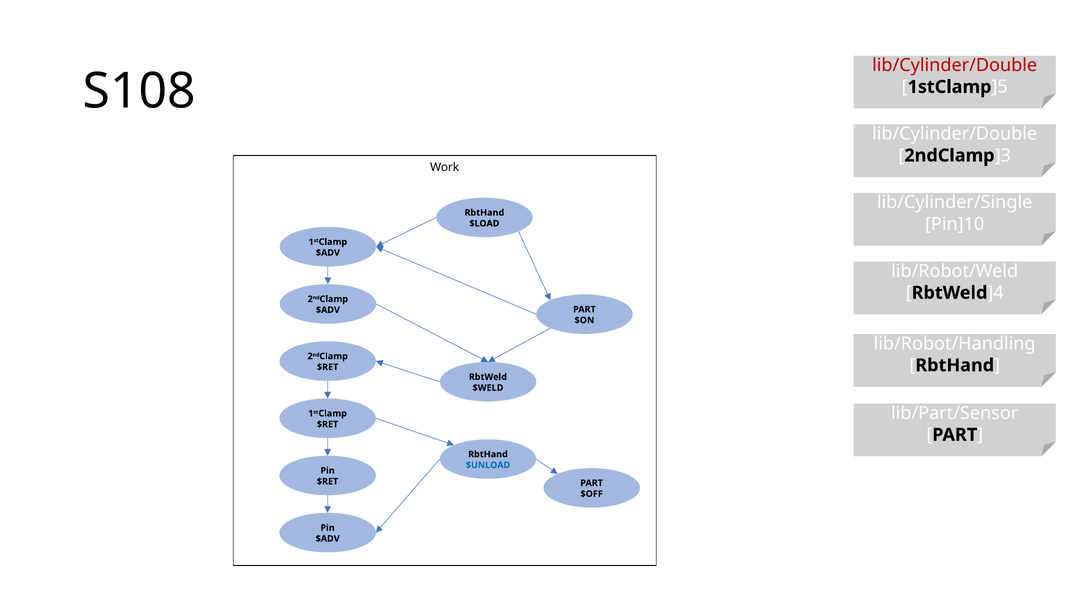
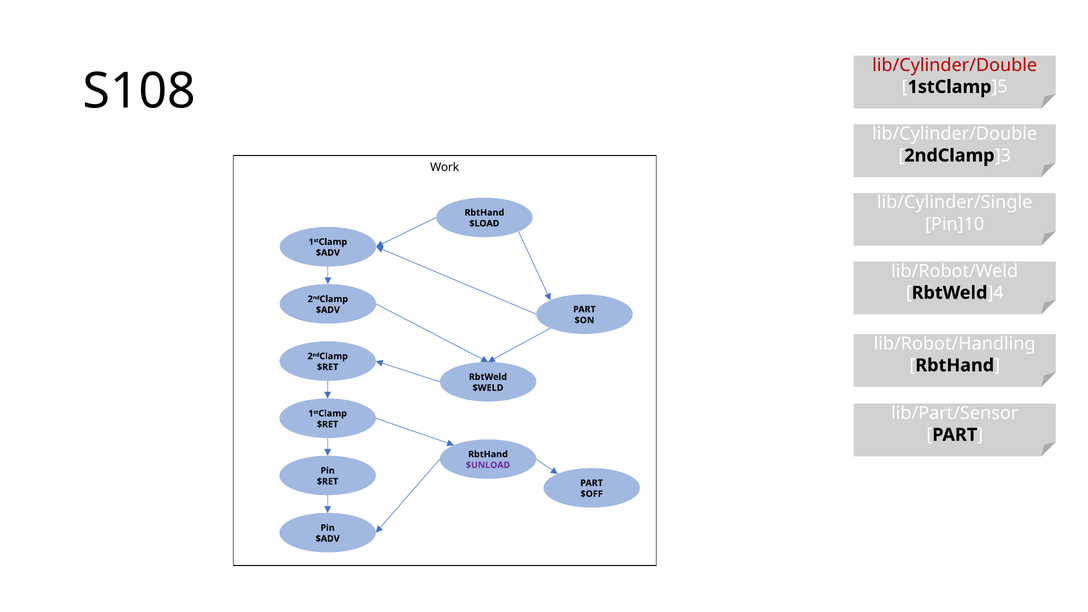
$UNLOAD colour: blue -> purple
